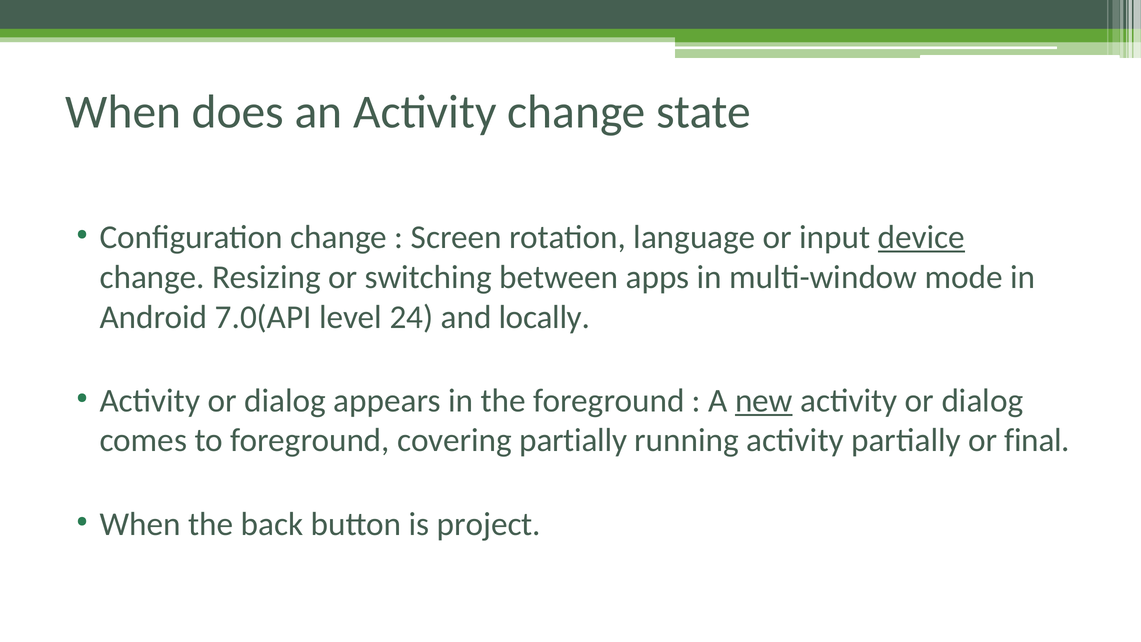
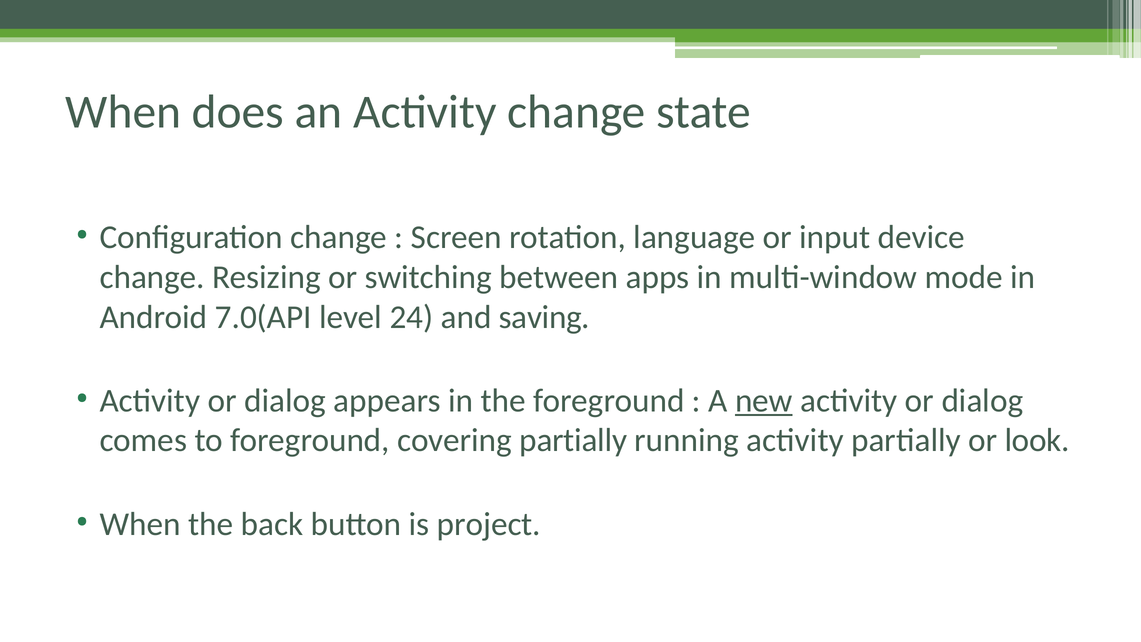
device underline: present -> none
locally: locally -> saving
final: final -> look
